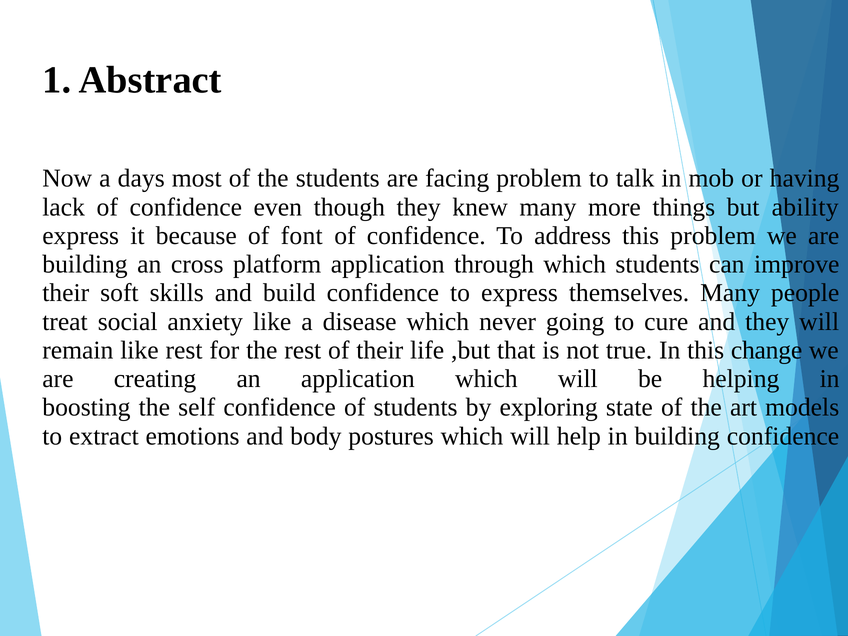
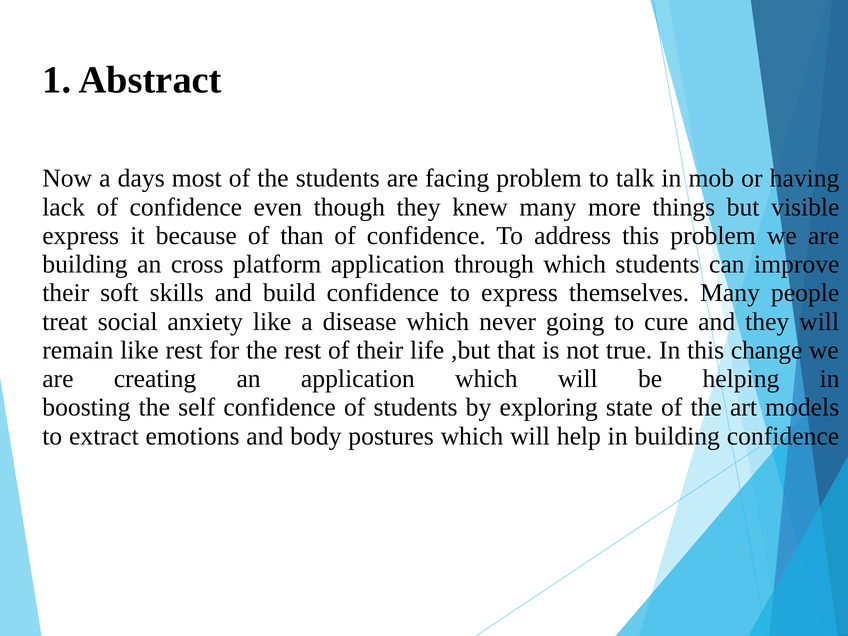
ability: ability -> visible
font: font -> than
